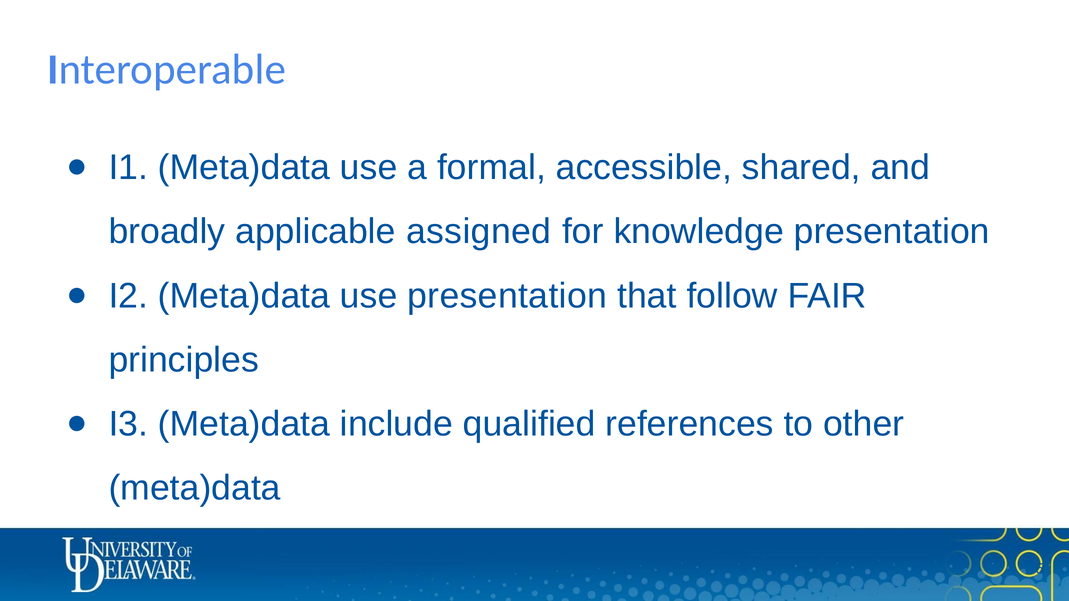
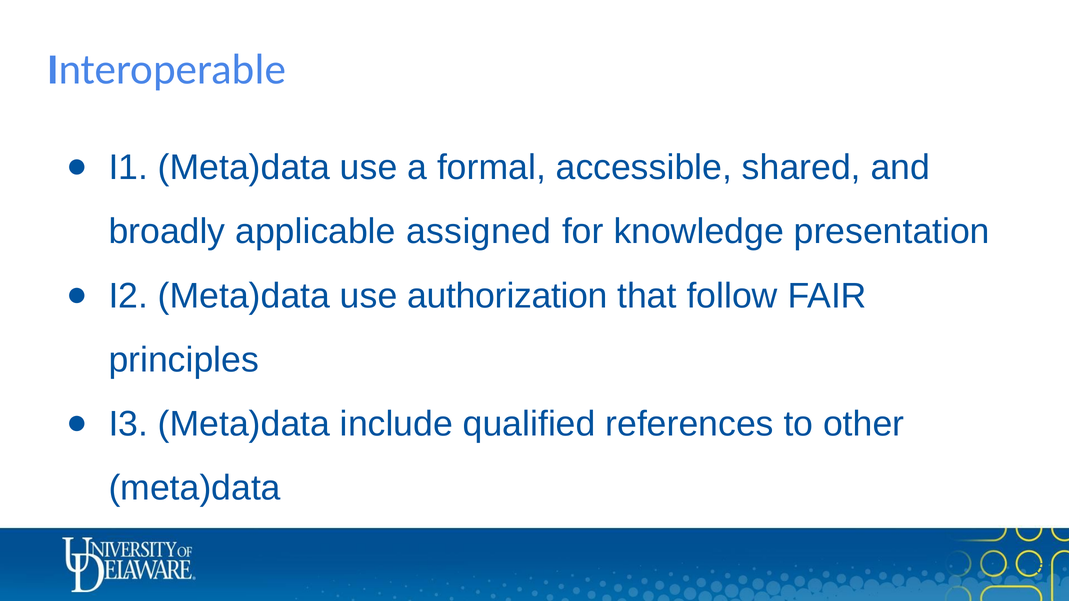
use presentation: presentation -> authorization
